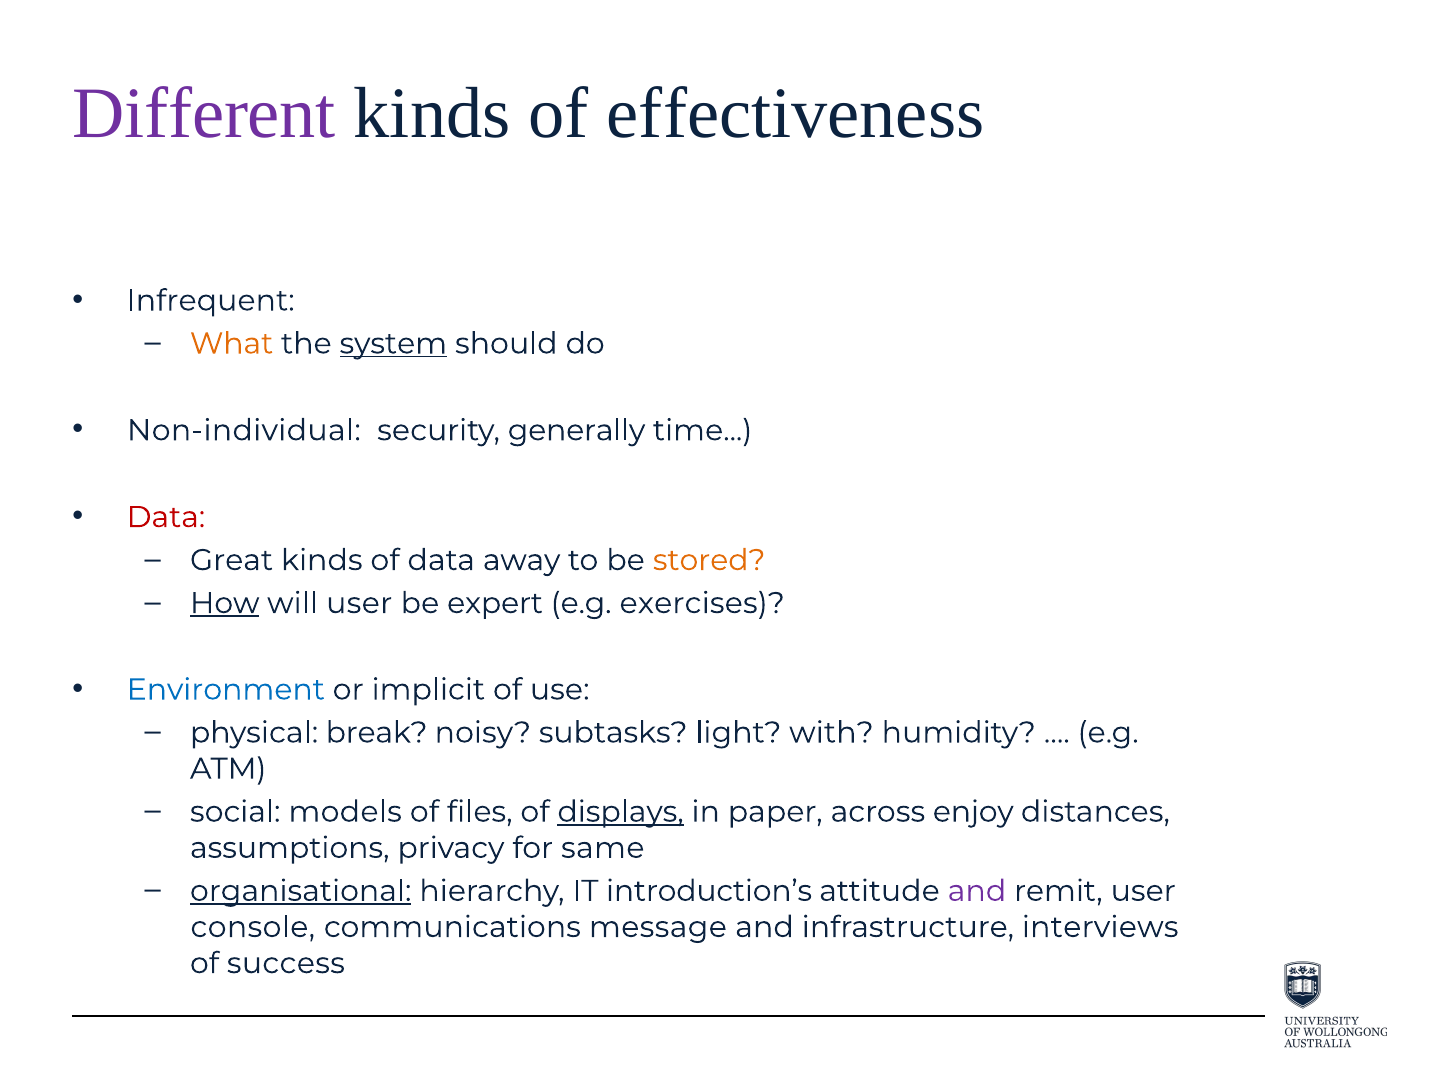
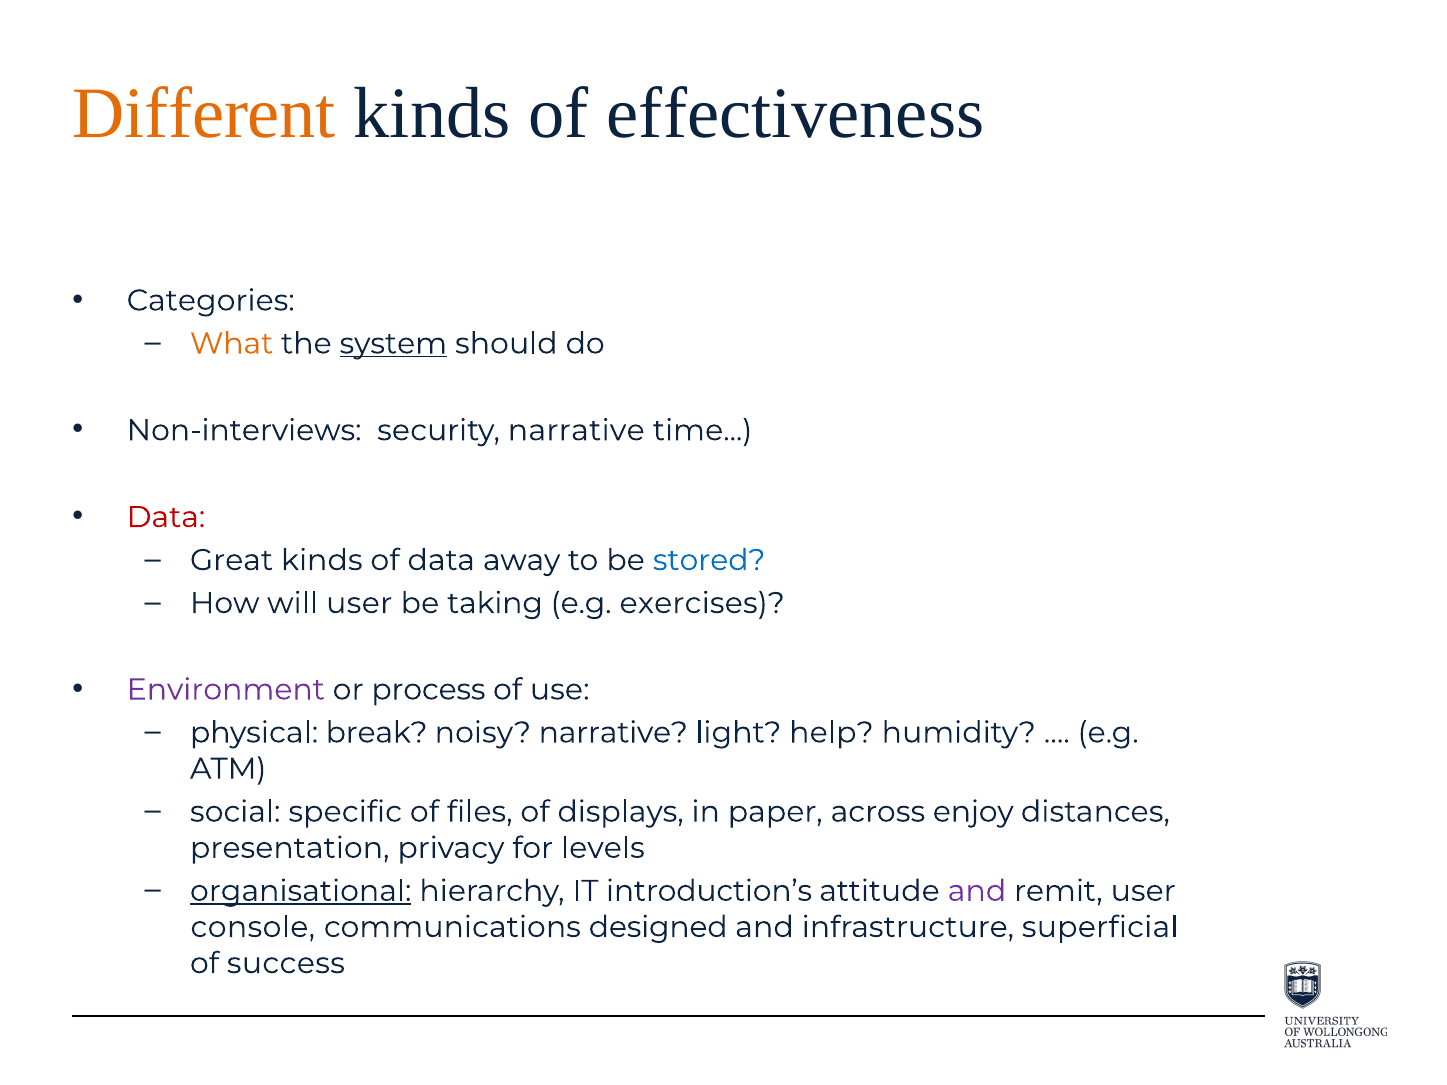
Different colour: purple -> orange
Infrequent: Infrequent -> Categories
Non-individual: Non-individual -> Non-interviews
security generally: generally -> narrative
stored colour: orange -> blue
How underline: present -> none
expert: expert -> taking
Environment colour: blue -> purple
implicit: implicit -> process
noisy subtasks: subtasks -> narrative
with: with -> help
models: models -> specific
displays underline: present -> none
assumptions: assumptions -> presentation
same: same -> levels
message: message -> designed
interviews: interviews -> superficial
